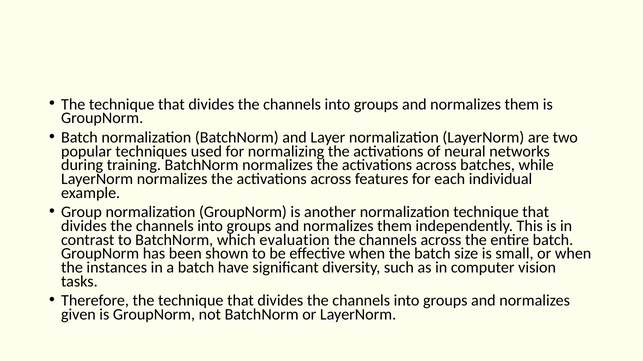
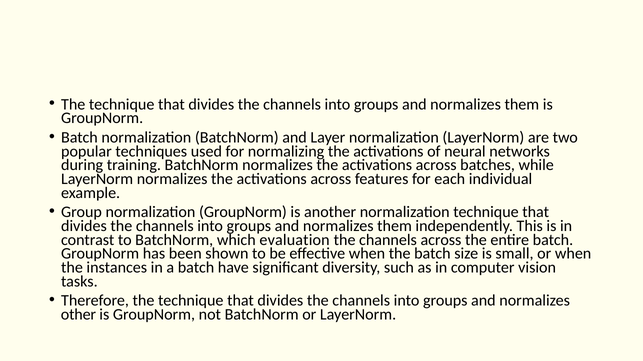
given: given -> other
